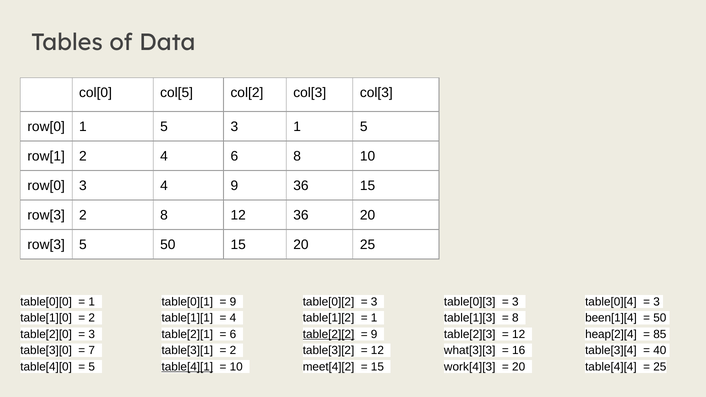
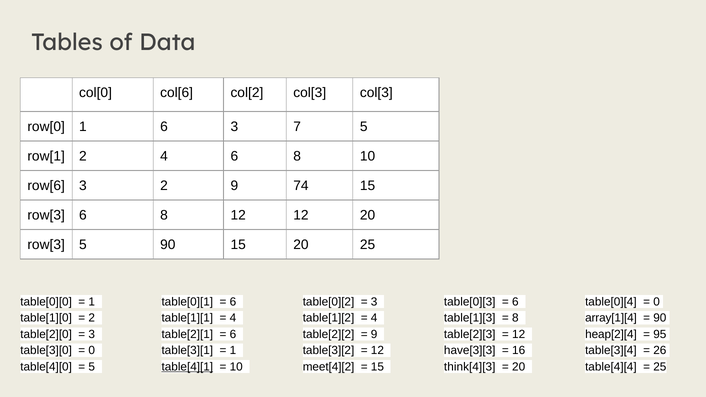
col[5: col[5 -> col[6
row[0 1 5: 5 -> 6
3 1: 1 -> 7
row[0 at (46, 186): row[0 -> row[6
3 4: 4 -> 2
9 36: 36 -> 74
row[3 2: 2 -> 6
12 36: 36 -> 12
5 50: 50 -> 90
9 at (233, 302): 9 -> 6
3 at (515, 302): 3 -> 6
3 at (657, 302): 3 -> 0
1 at (374, 318): 1 -> 4
been[1][4: been[1][4 -> array[1][4
50 at (660, 318): 50 -> 90
table[2][2 underline: present -> none
85: 85 -> 95
7 at (92, 351): 7 -> 0
2 at (233, 351): 2 -> 1
what[3][3: what[3][3 -> have[3][3
40: 40 -> 26
work[4][3: work[4][3 -> think[4][3
